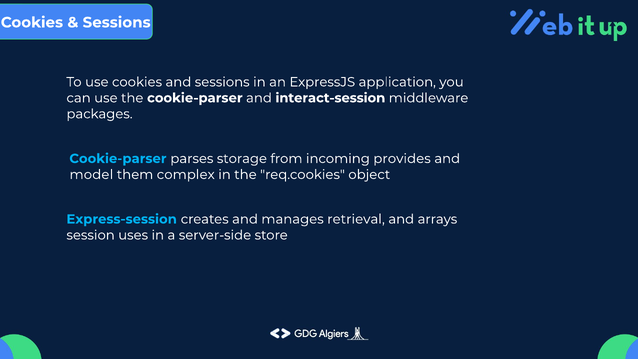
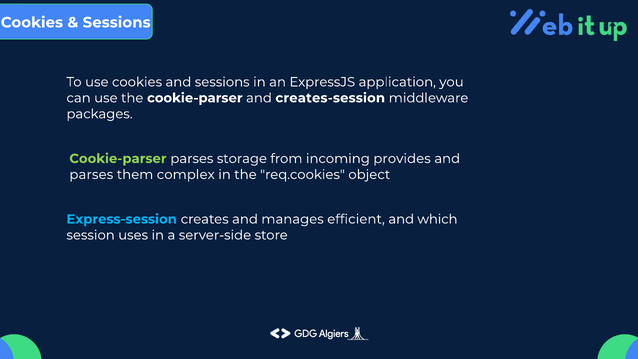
interact-session: interact-session -> creates-session
Cookie-parser at (118, 159) colour: light blue -> light green
model at (91, 175): model -> parses
retrieval: retrieval -> efficient
arrays: arrays -> which
